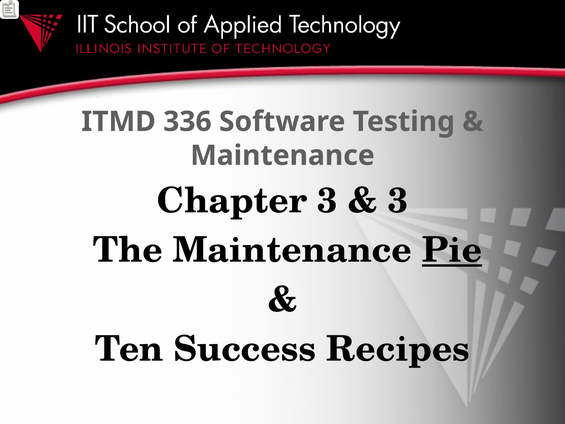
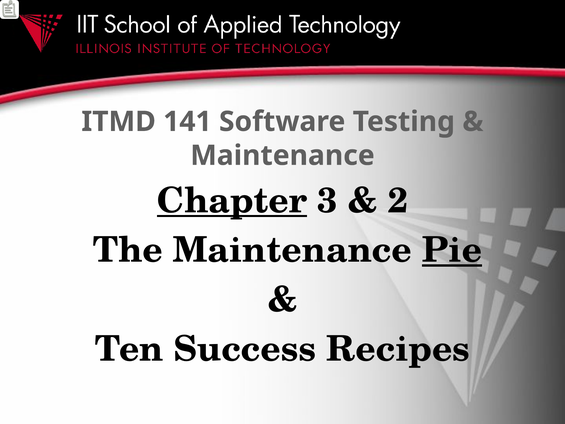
336: 336 -> 141
Chapter underline: none -> present
3 at (398, 201): 3 -> 2
